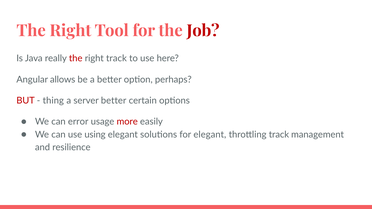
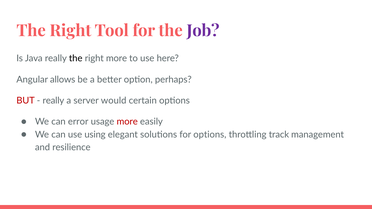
Job colour: red -> purple
the at (76, 59) colour: red -> black
right track: track -> more
thing at (53, 101): thing -> really
server better: better -> would
for elegant: elegant -> options
